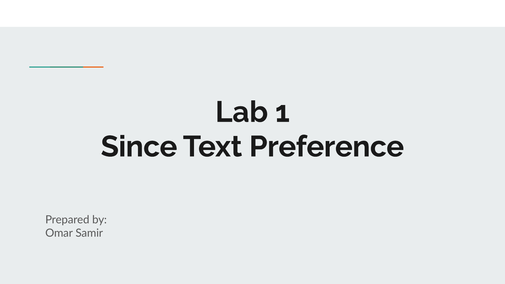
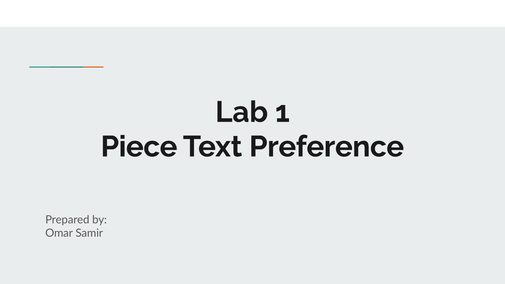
Since: Since -> Piece
